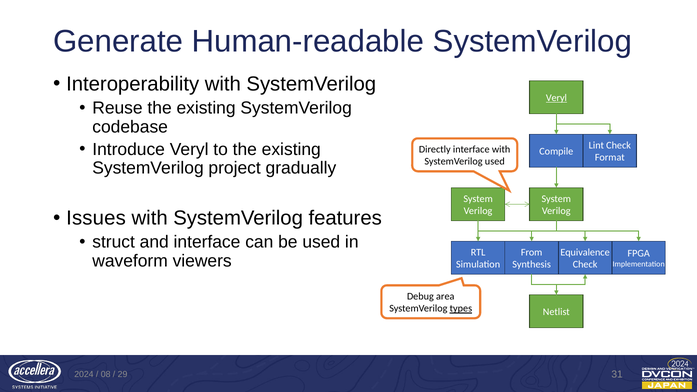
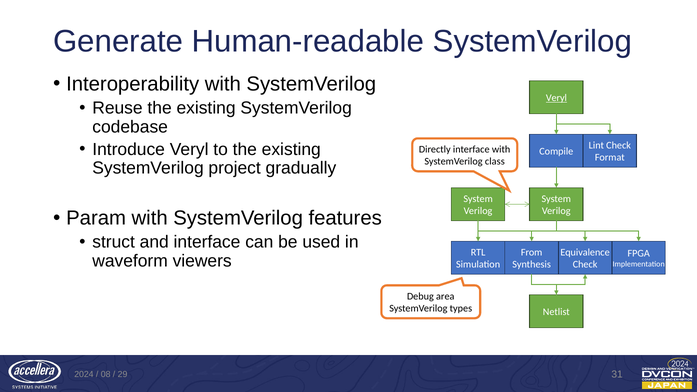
SystemVerilog used: used -> class
Issues: Issues -> Param
types underline: present -> none
